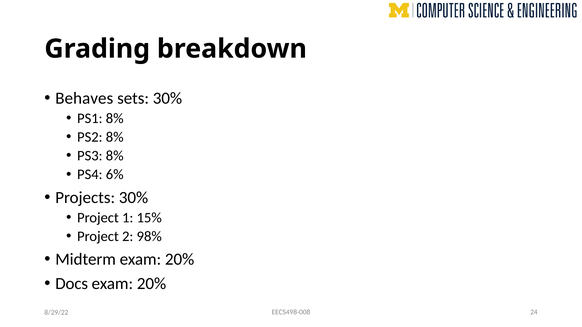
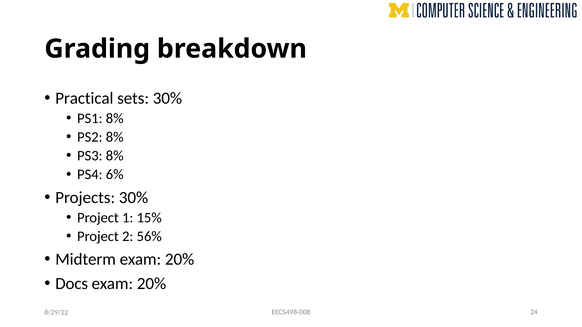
Behaves: Behaves -> Practical
98%: 98% -> 56%
